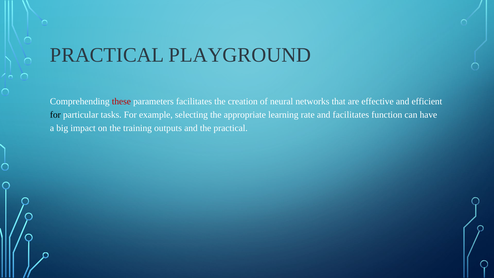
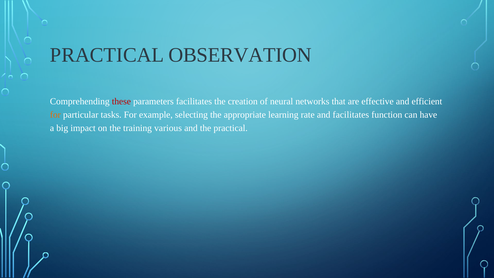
PLAYGROUND: PLAYGROUND -> OBSERVATION
for at (55, 115) colour: black -> orange
outputs: outputs -> various
